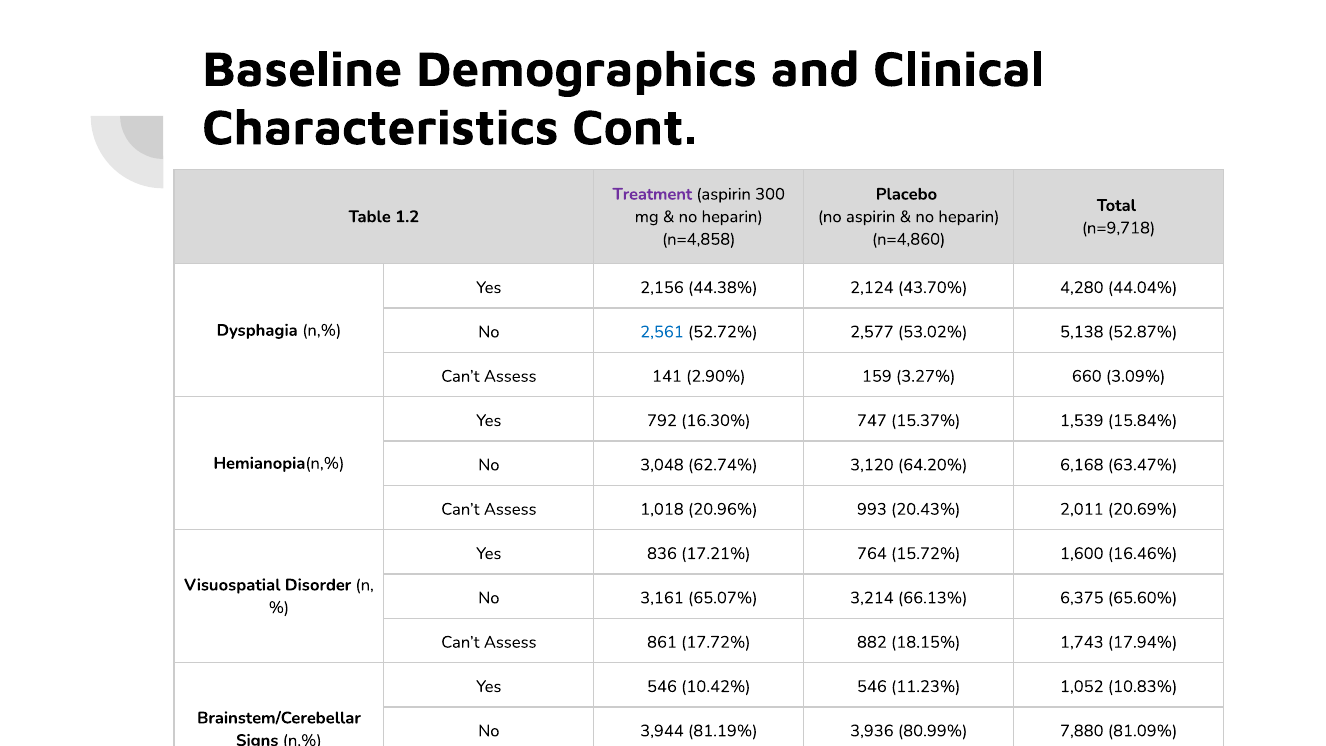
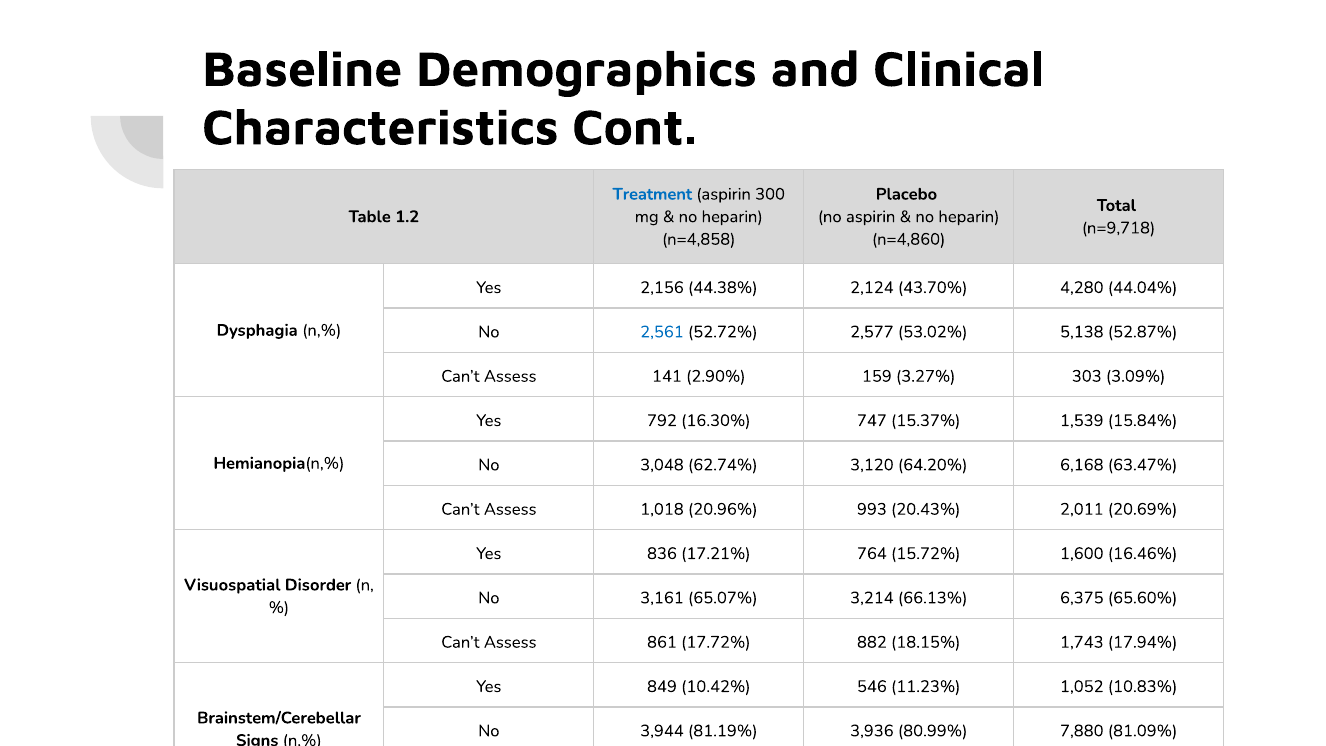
Treatment colour: purple -> blue
660: 660 -> 303
Yes 546: 546 -> 849
